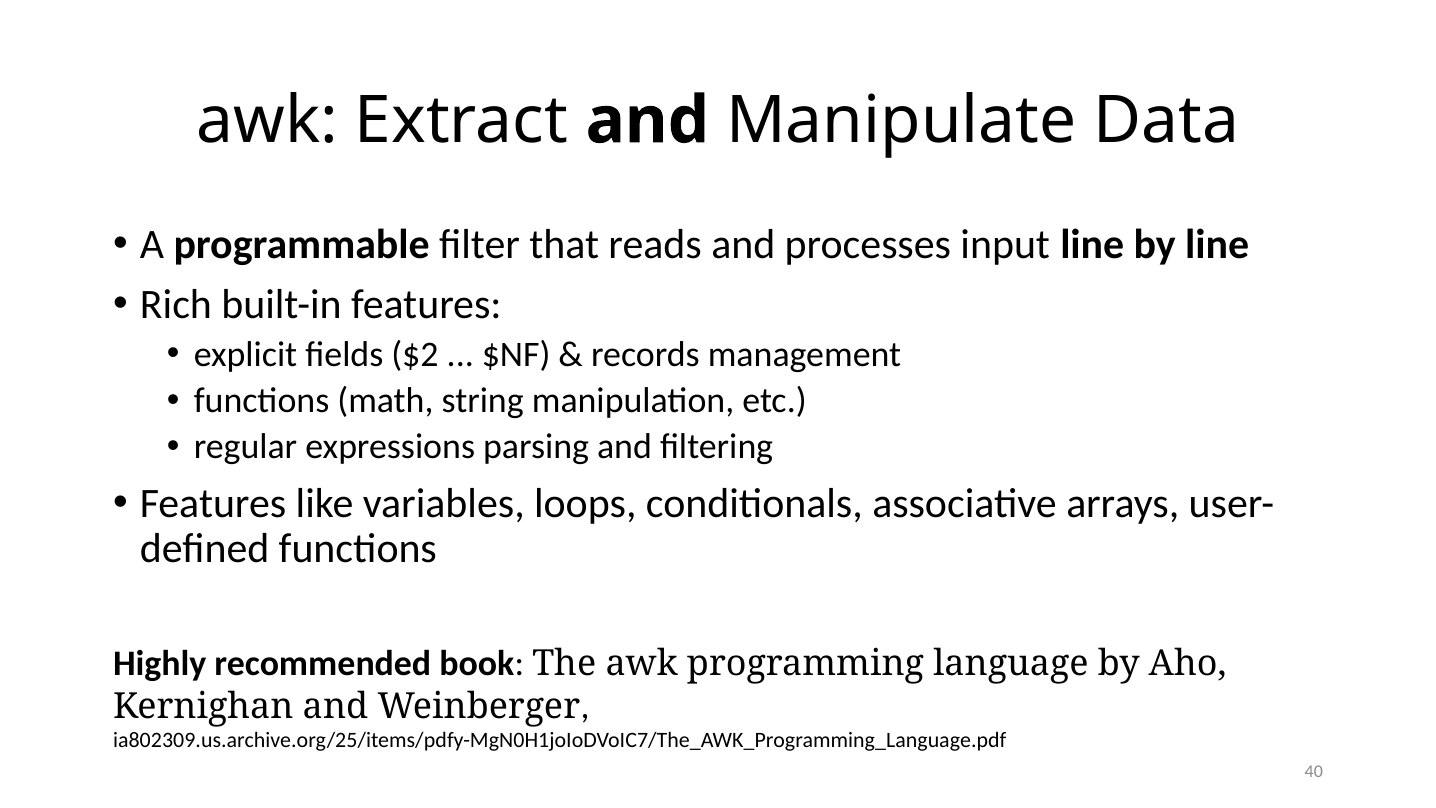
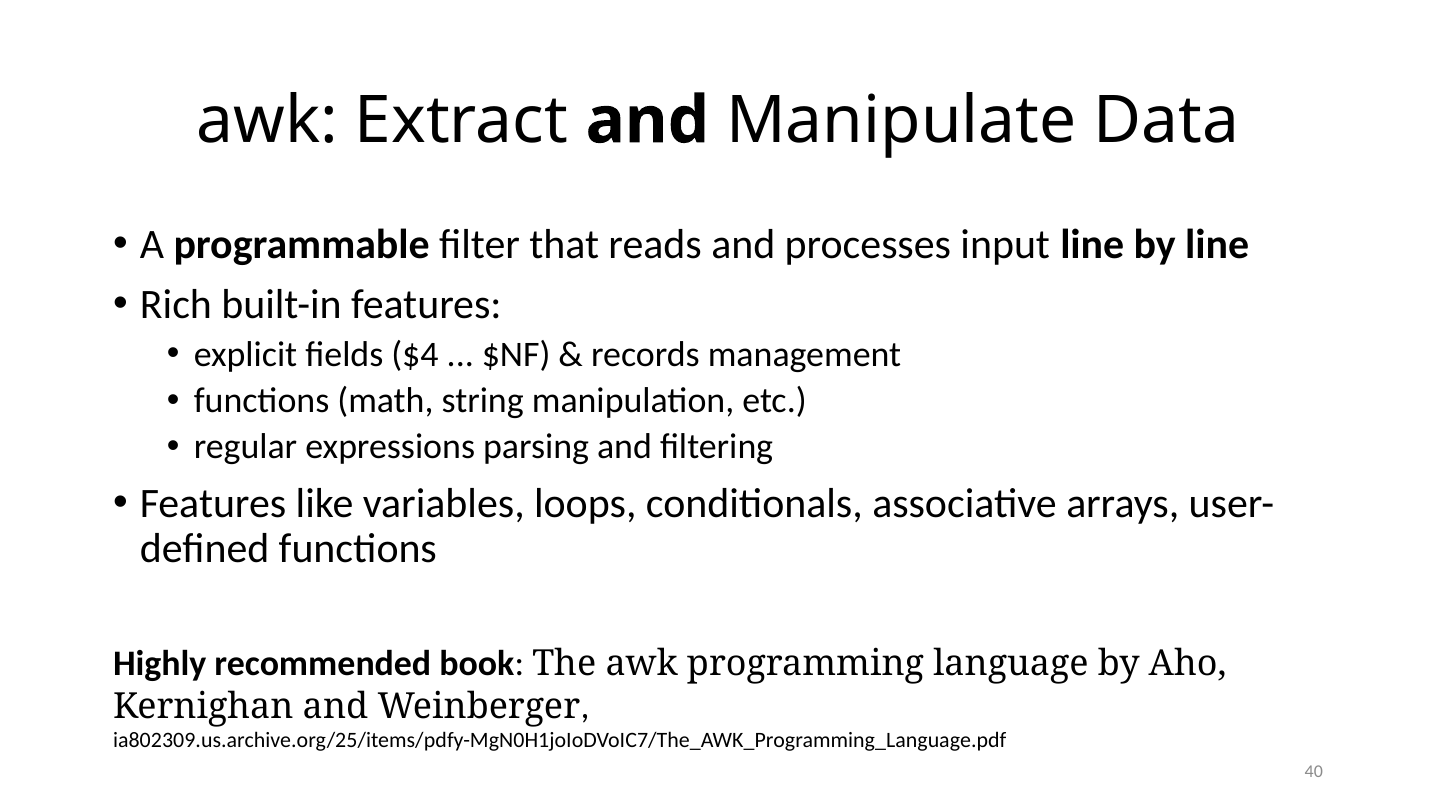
$2: $2 -> $4
